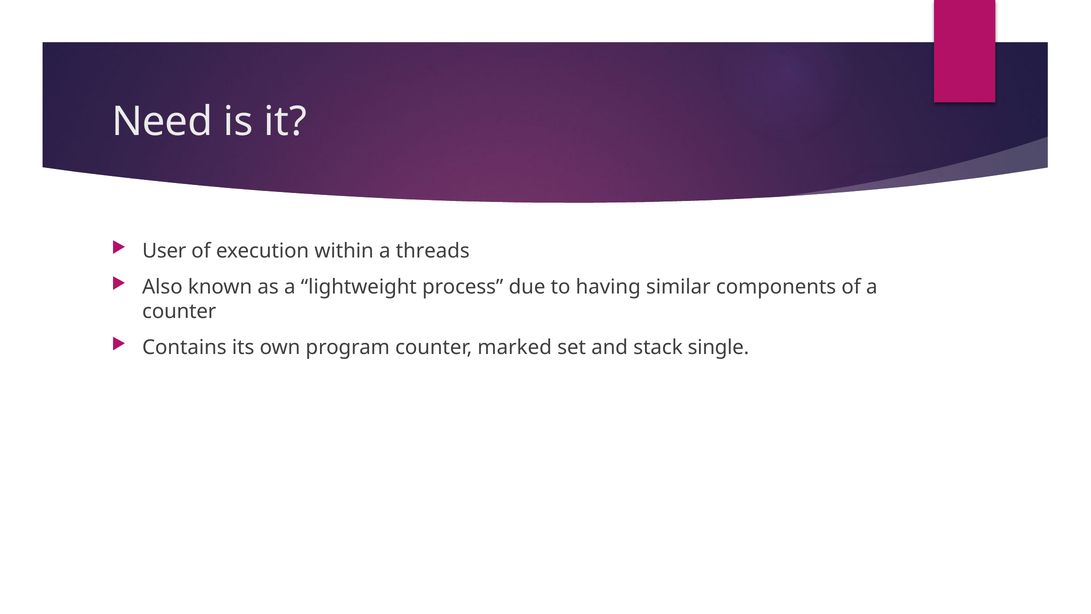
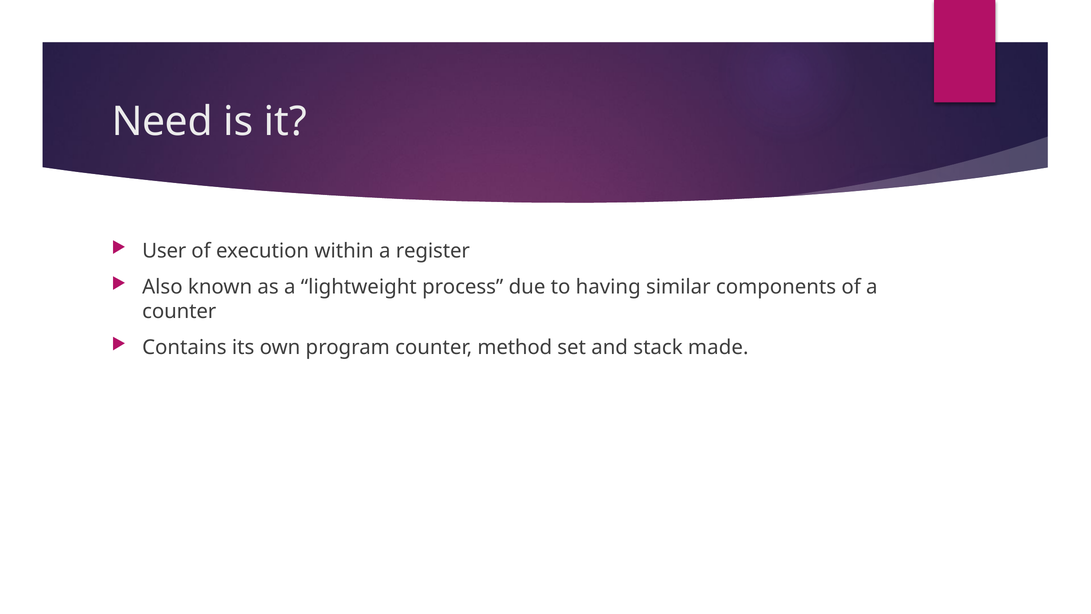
threads: threads -> register
marked: marked -> method
single: single -> made
